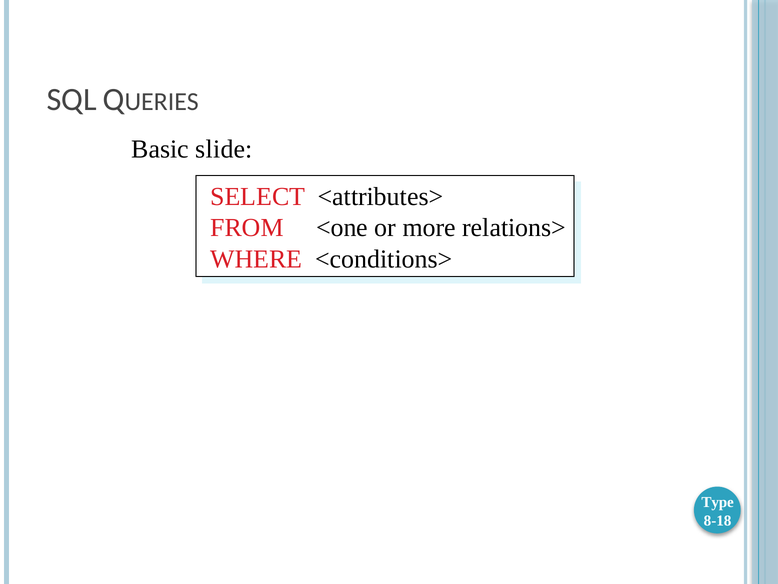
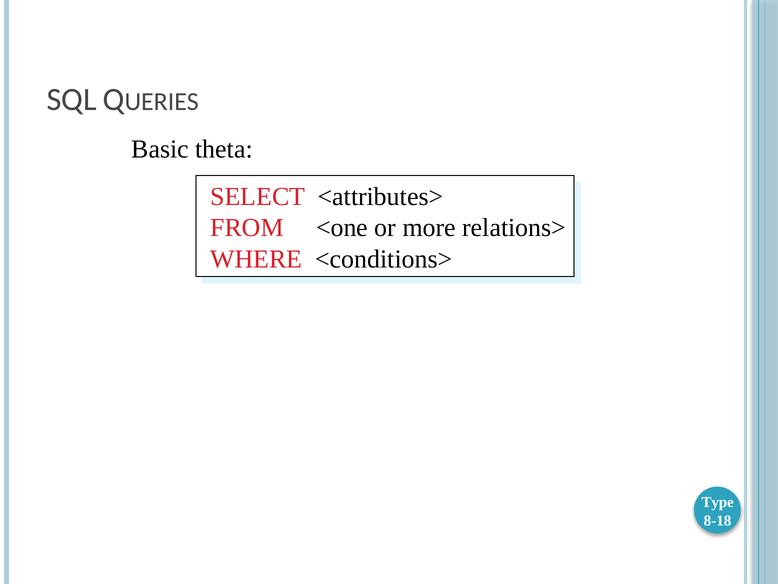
slide: slide -> theta
